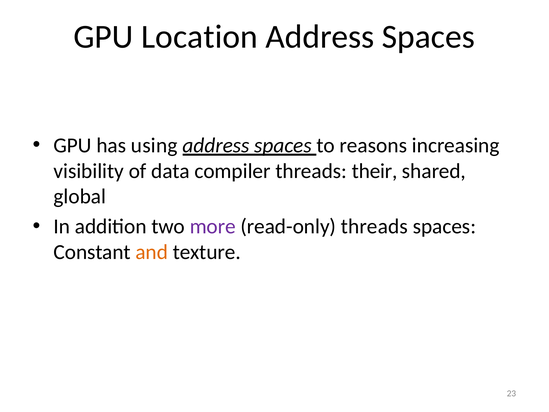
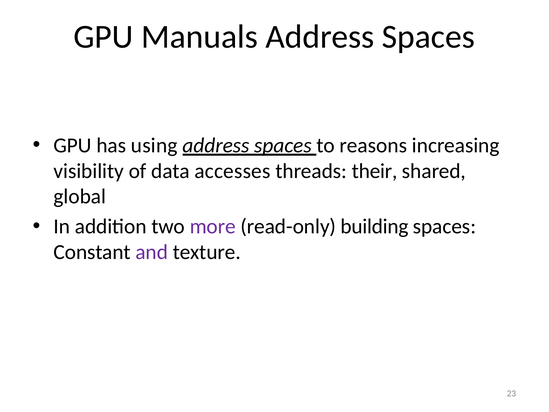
Location: Location -> Manuals
compiler: compiler -> accesses
read-only threads: threads -> building
and colour: orange -> purple
